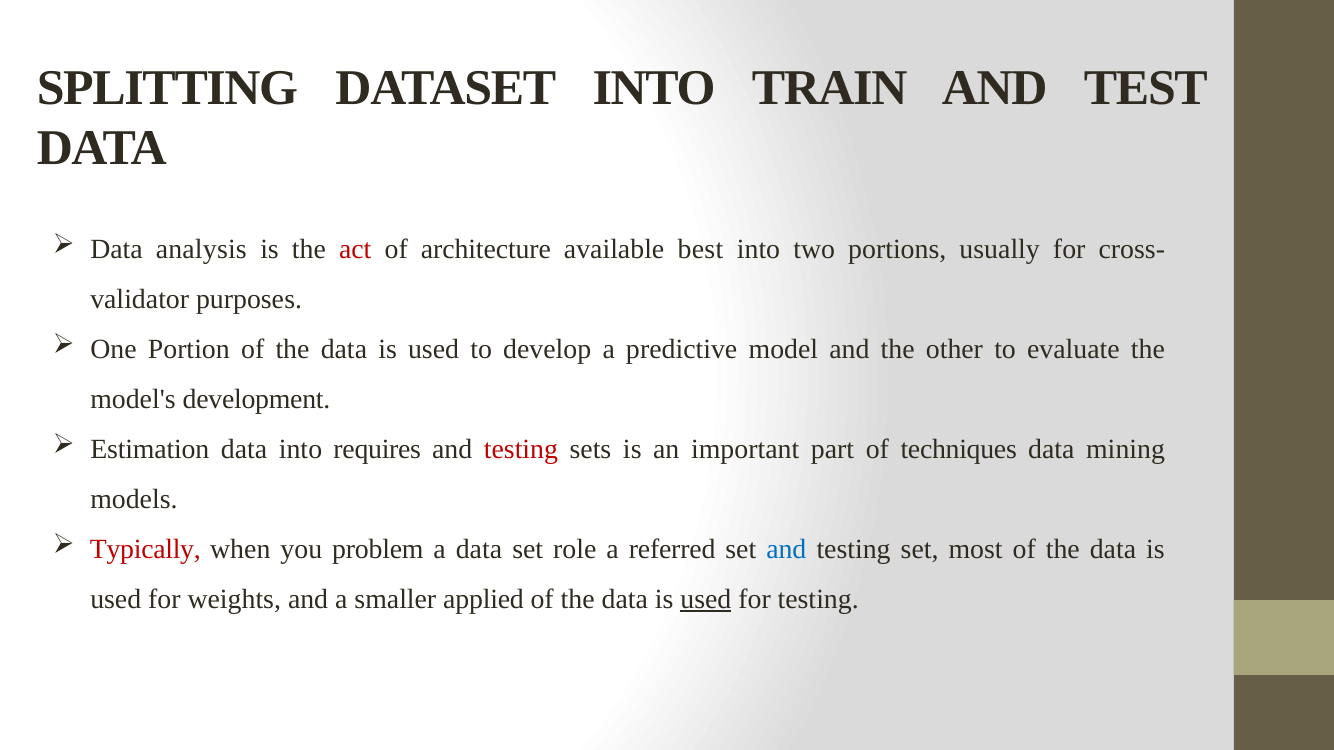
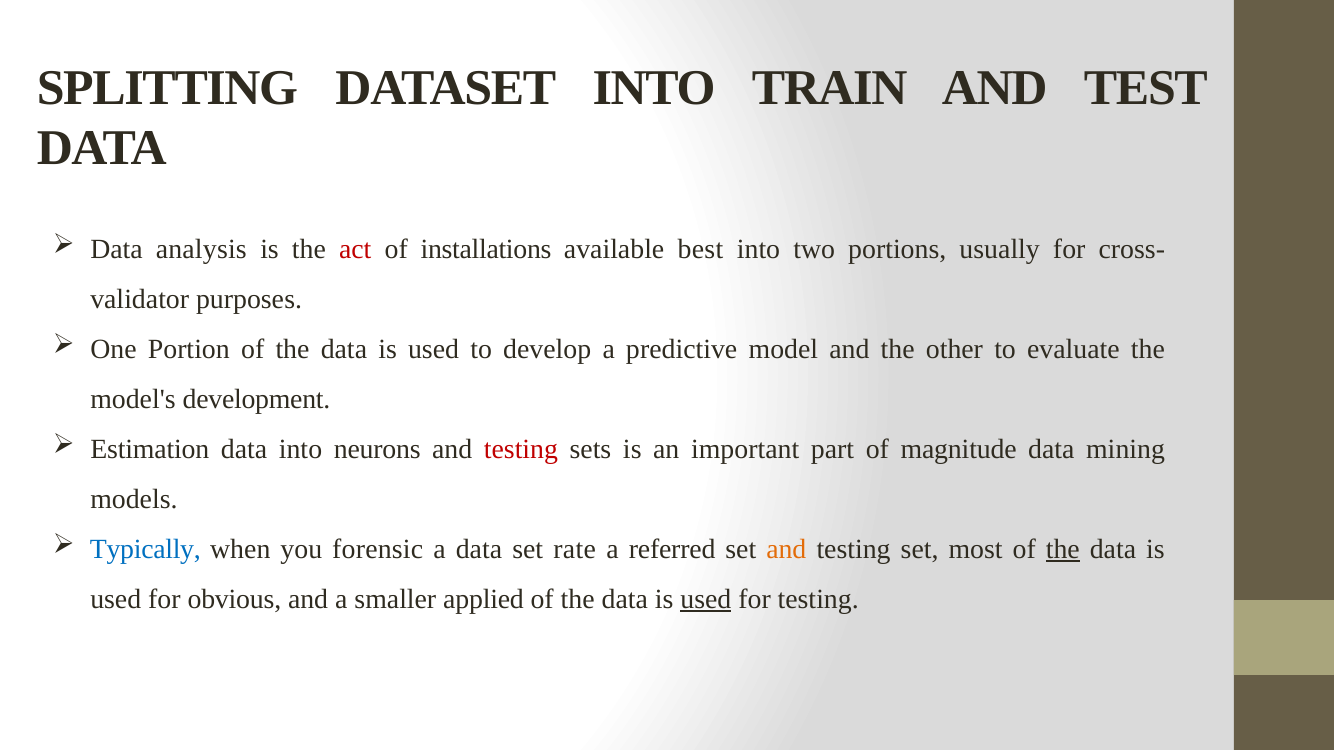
architecture: architecture -> installations
requires: requires -> neurons
techniques: techniques -> magnitude
Typically colour: red -> blue
problem: problem -> forensic
role: role -> rate
and at (786, 550) colour: blue -> orange
the at (1063, 550) underline: none -> present
weights: weights -> obvious
